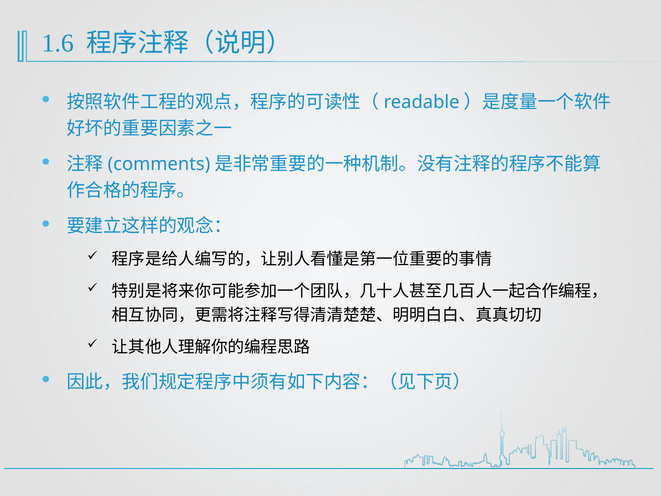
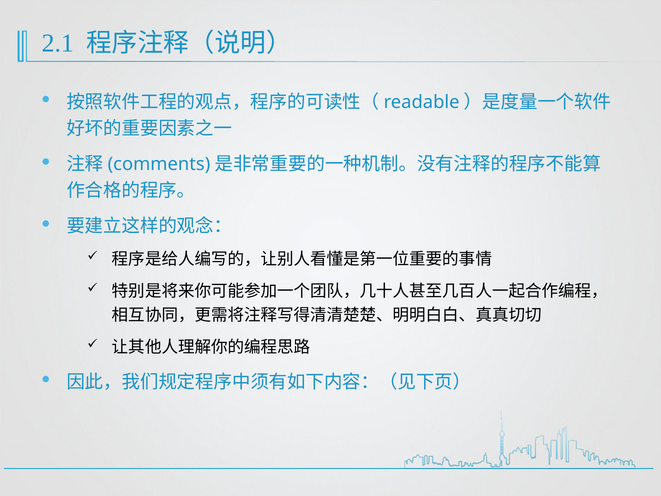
1.6: 1.6 -> 2.1
